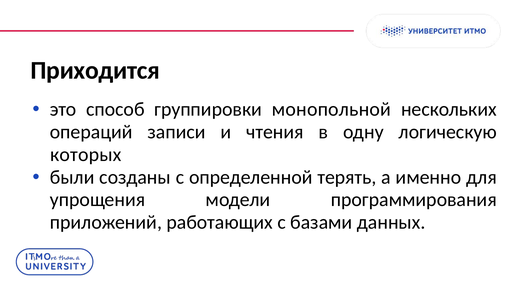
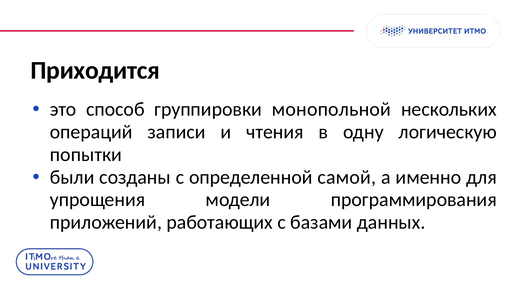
которых: которых -> попытки
терять: терять -> самой
